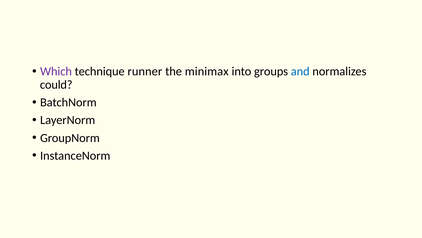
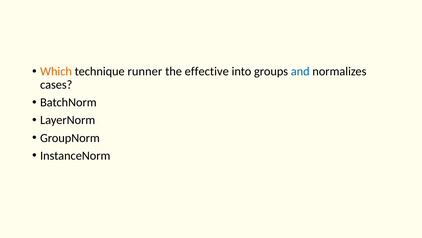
Which colour: purple -> orange
minimax: minimax -> effective
could: could -> cases
